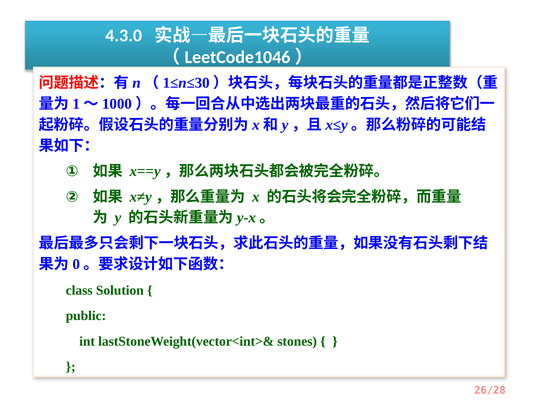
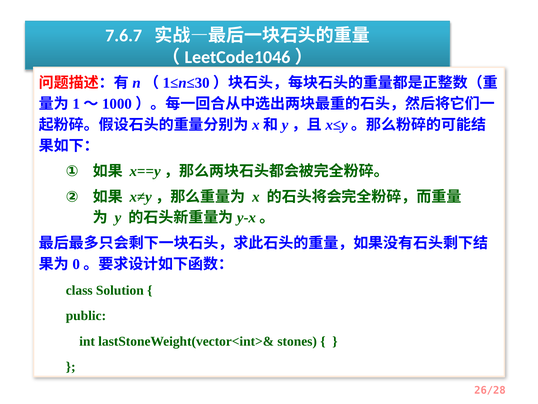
4.3.0: 4.3.0 -> 7.6.7
